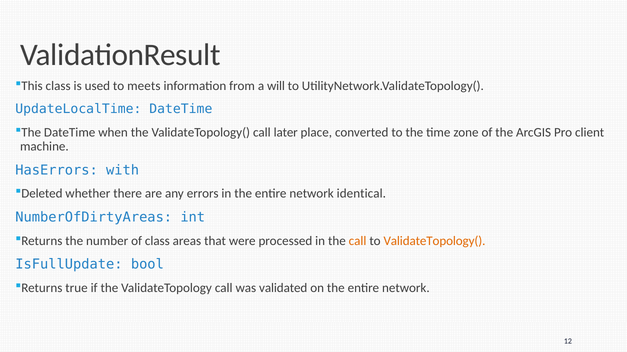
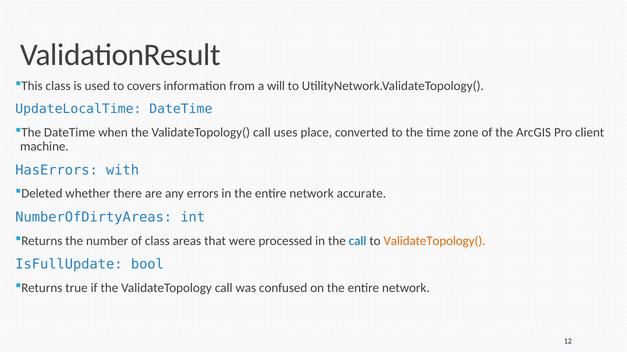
meets: meets -> covers
later: later -> uses
identical: identical -> accurate
call at (358, 241) colour: orange -> blue
validated: validated -> confused
